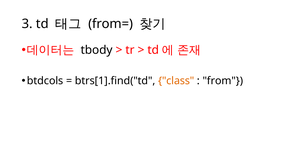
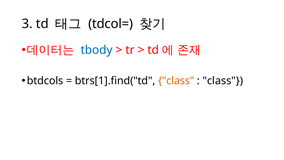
from=: from= -> tdcol=
tbody colour: black -> blue
from at (223, 81): from -> class
